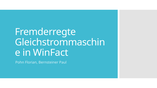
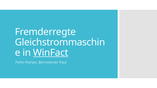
WinFact underline: none -> present
